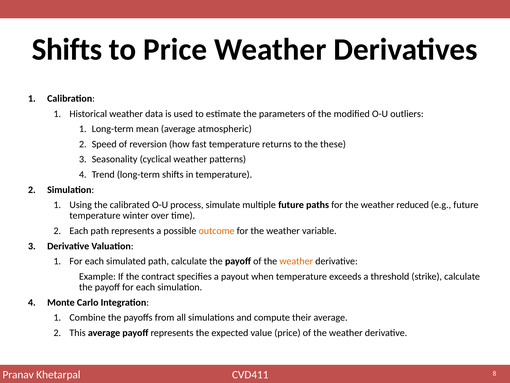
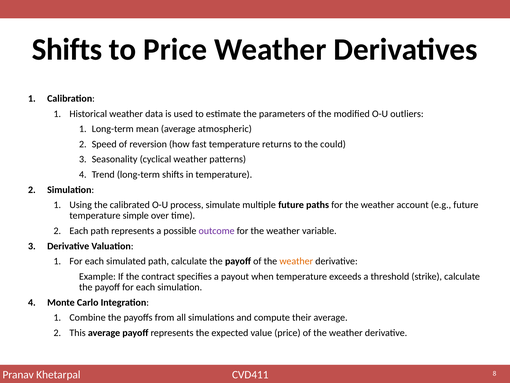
these: these -> could
reduced: reduced -> account
winter: winter -> simple
outcome colour: orange -> purple
